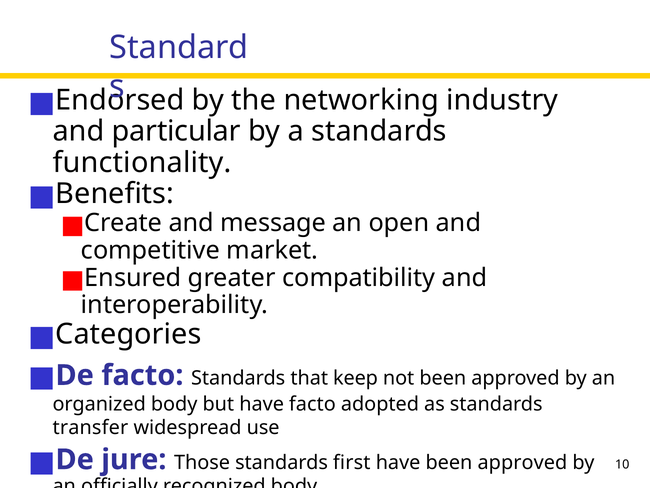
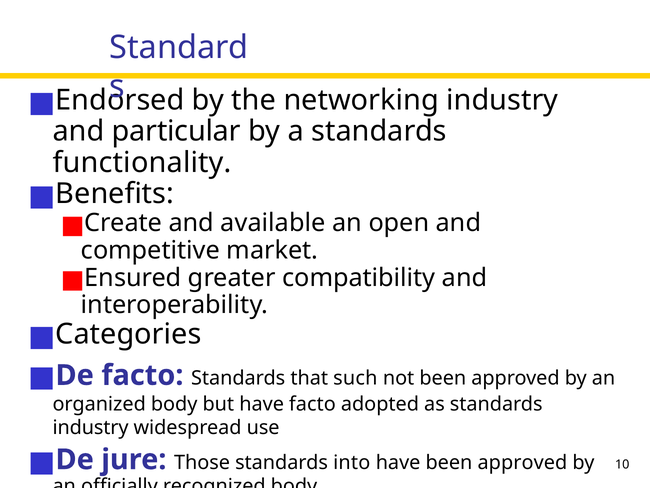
message: message -> available
keep: keep -> such
transfer at (90, 427): transfer -> industry
first: first -> into
